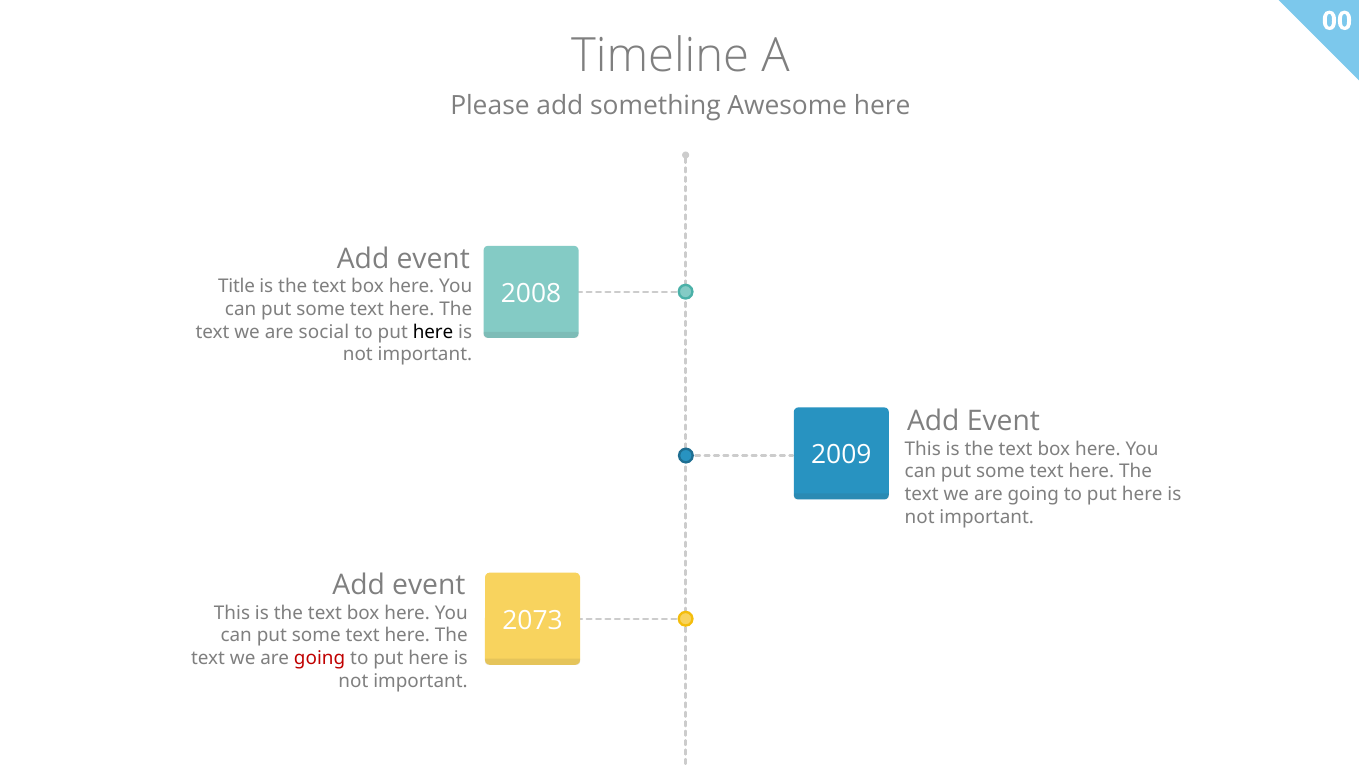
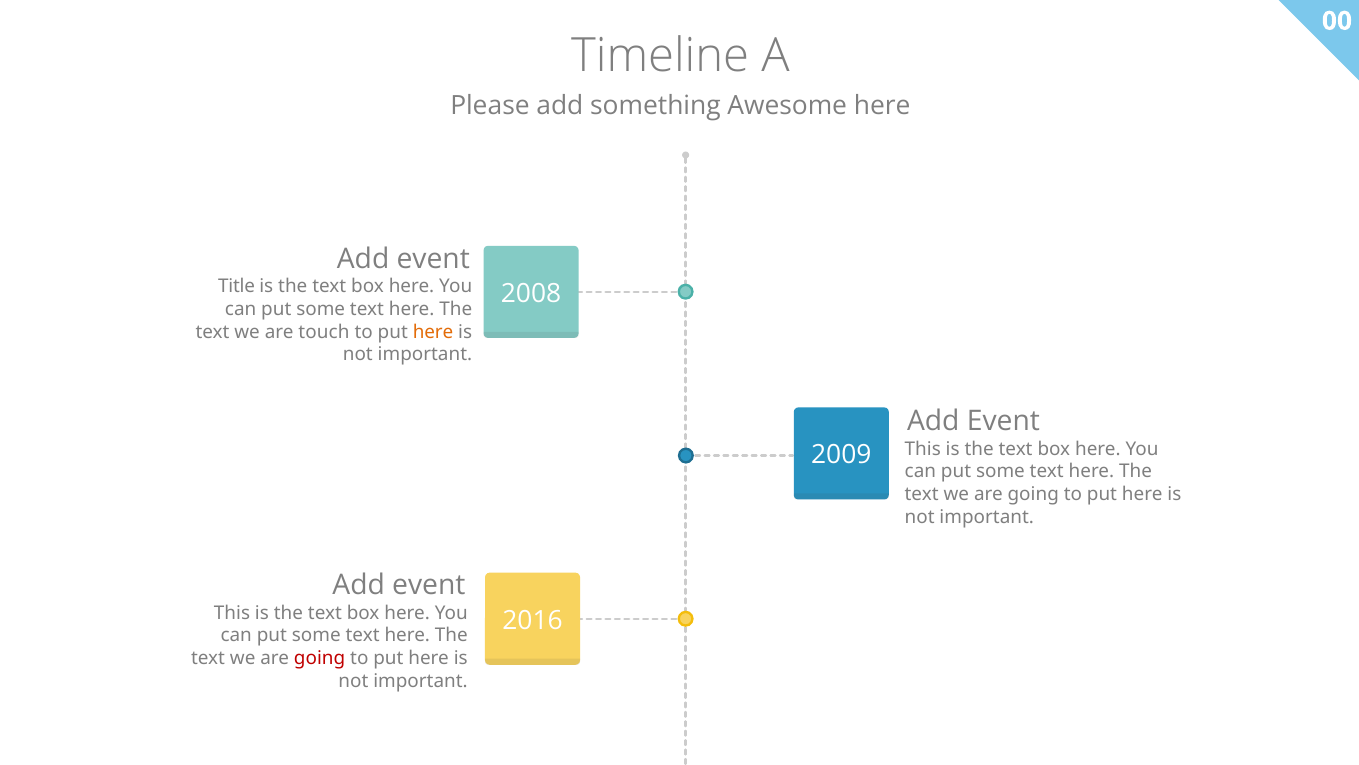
social: social -> touch
here at (433, 332) colour: black -> orange
2073: 2073 -> 2016
